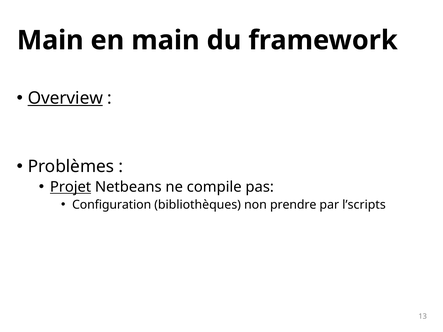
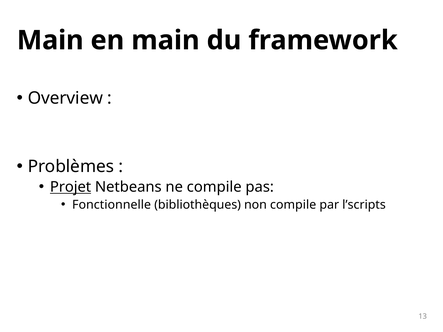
Overview underline: present -> none
Configuration: Configuration -> Fonctionnelle
non prendre: prendre -> compile
